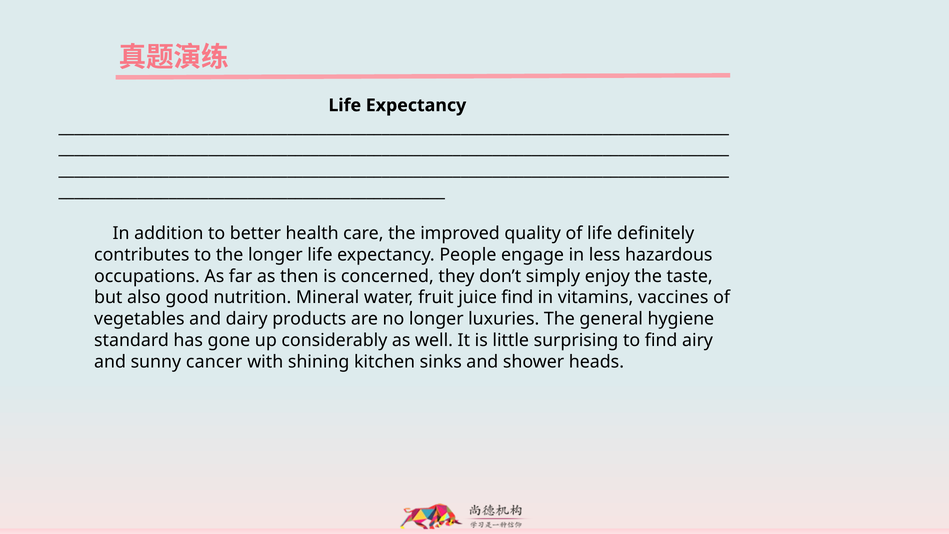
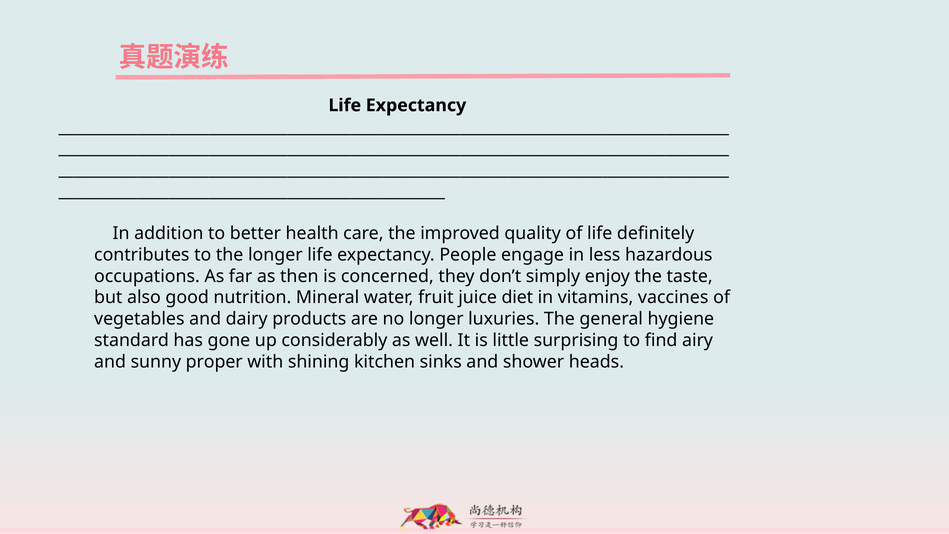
juice find: find -> diet
cancer: cancer -> proper
